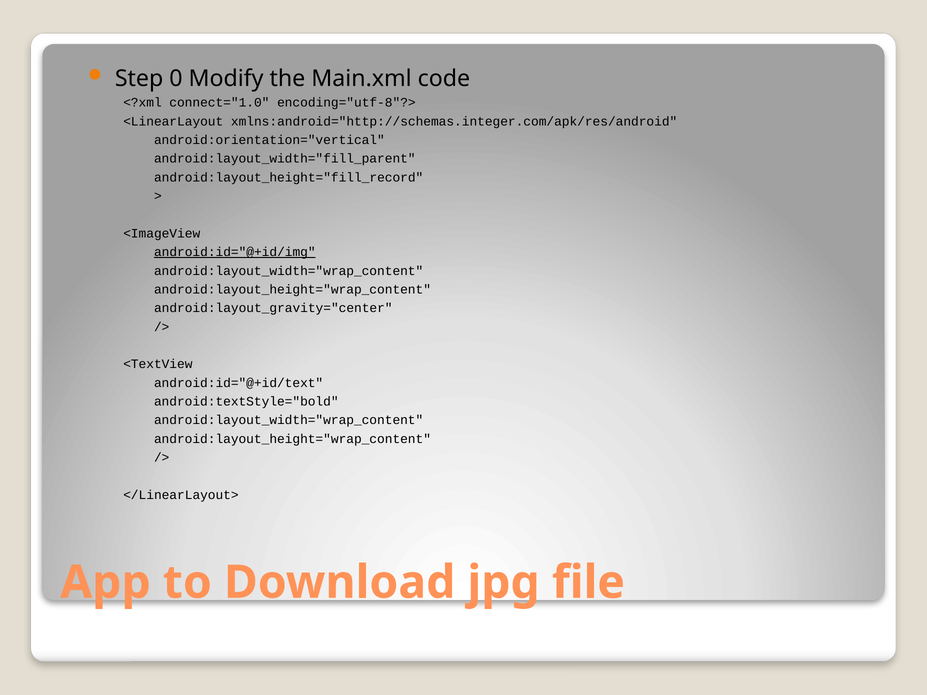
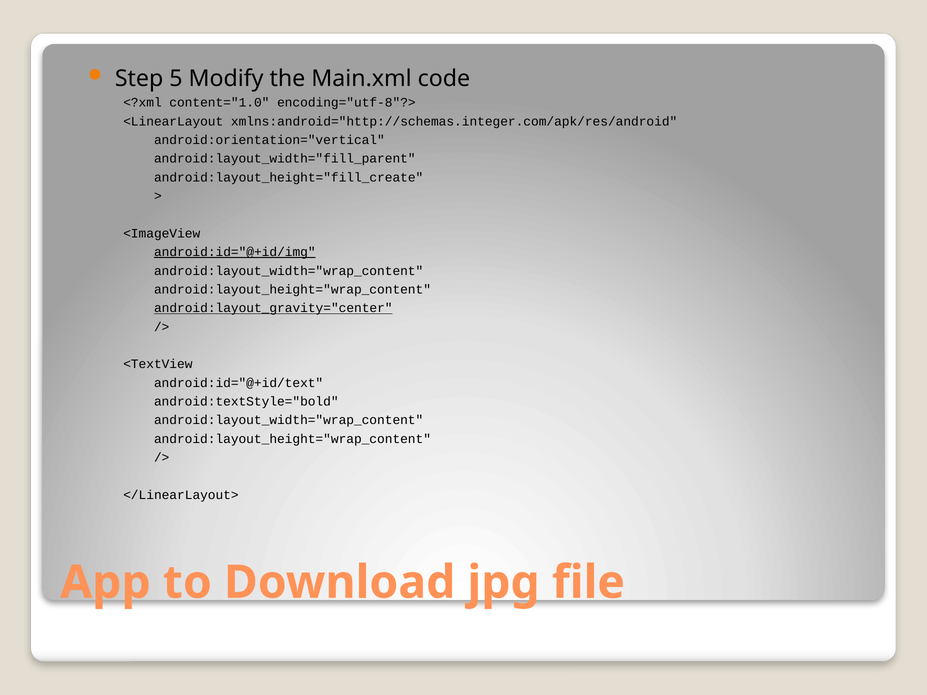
0: 0 -> 5
connect="1.0: connect="1.0 -> content="1.0
android:layout_height="fill_record: android:layout_height="fill_record -> android:layout_height="fill_create
android:layout_gravity="center underline: none -> present
